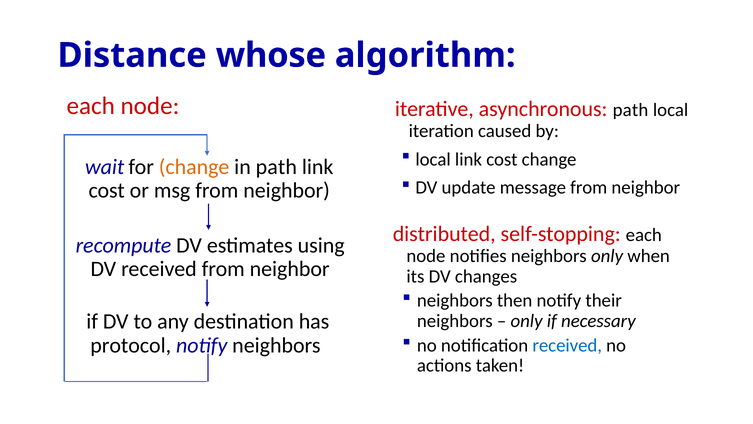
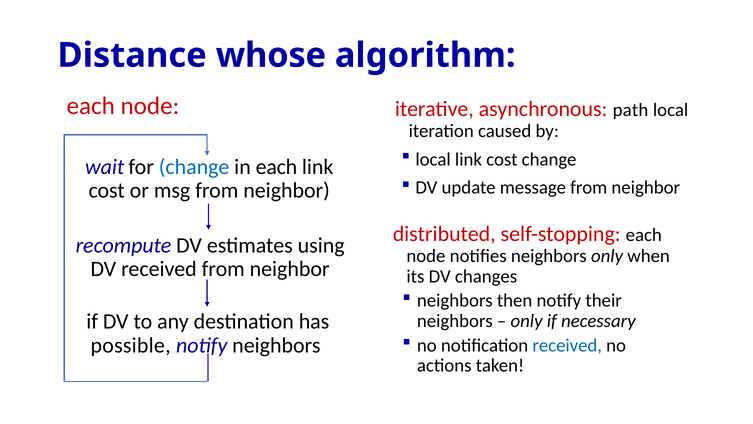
change at (194, 167) colour: orange -> blue
in path: path -> each
protocol: protocol -> possible
